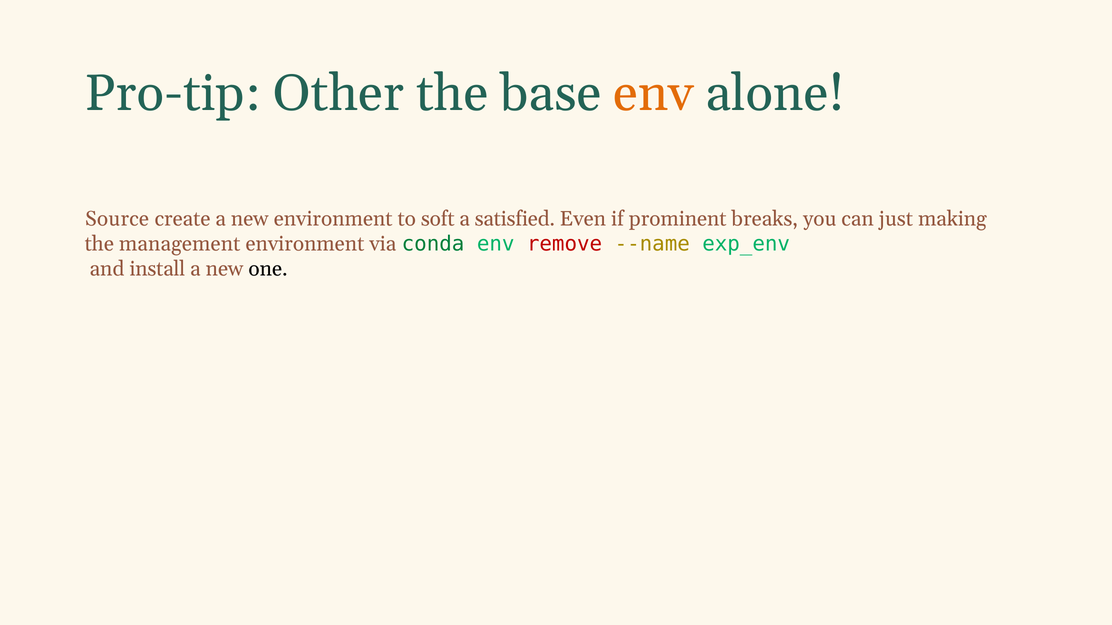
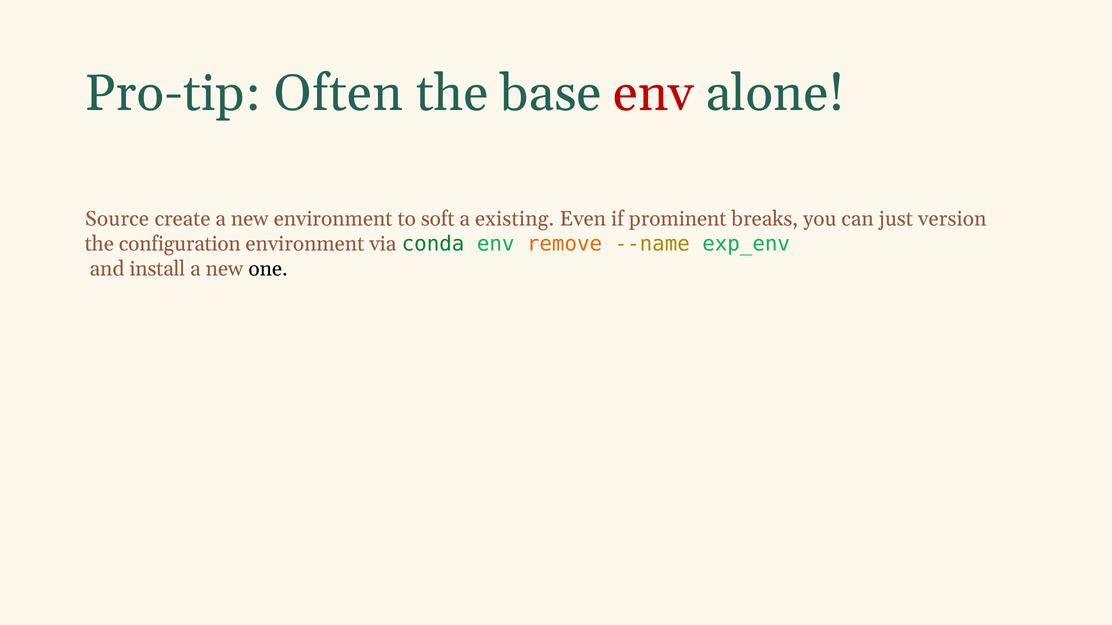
Other: Other -> Often
env at (653, 93) colour: orange -> red
satisfied: satisfied -> existing
making: making -> version
management: management -> configuration
remove colour: red -> orange
